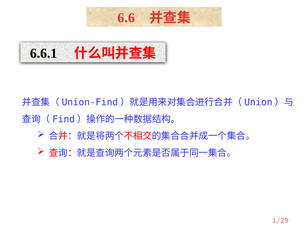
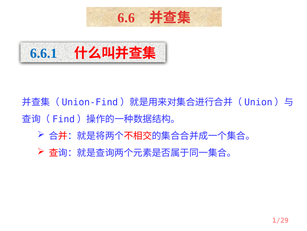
6.6.1 colour: black -> blue
